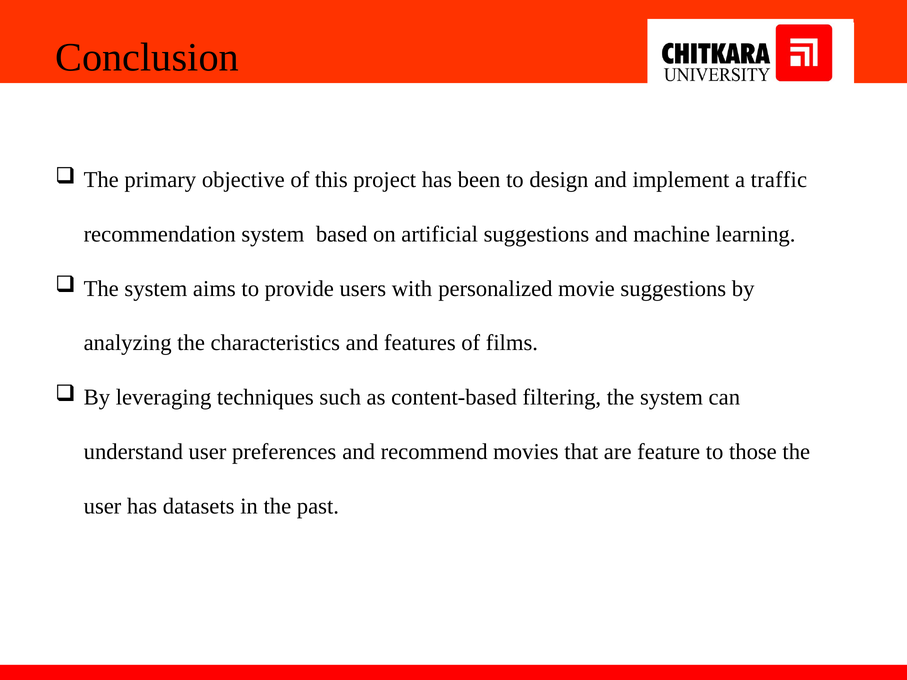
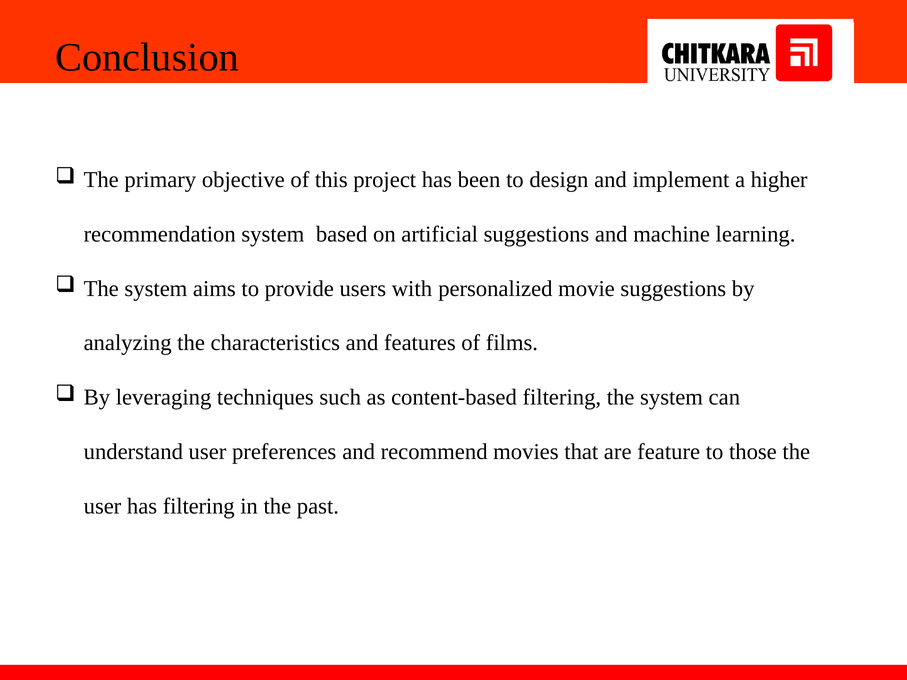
traffic: traffic -> higher
has datasets: datasets -> filtering
